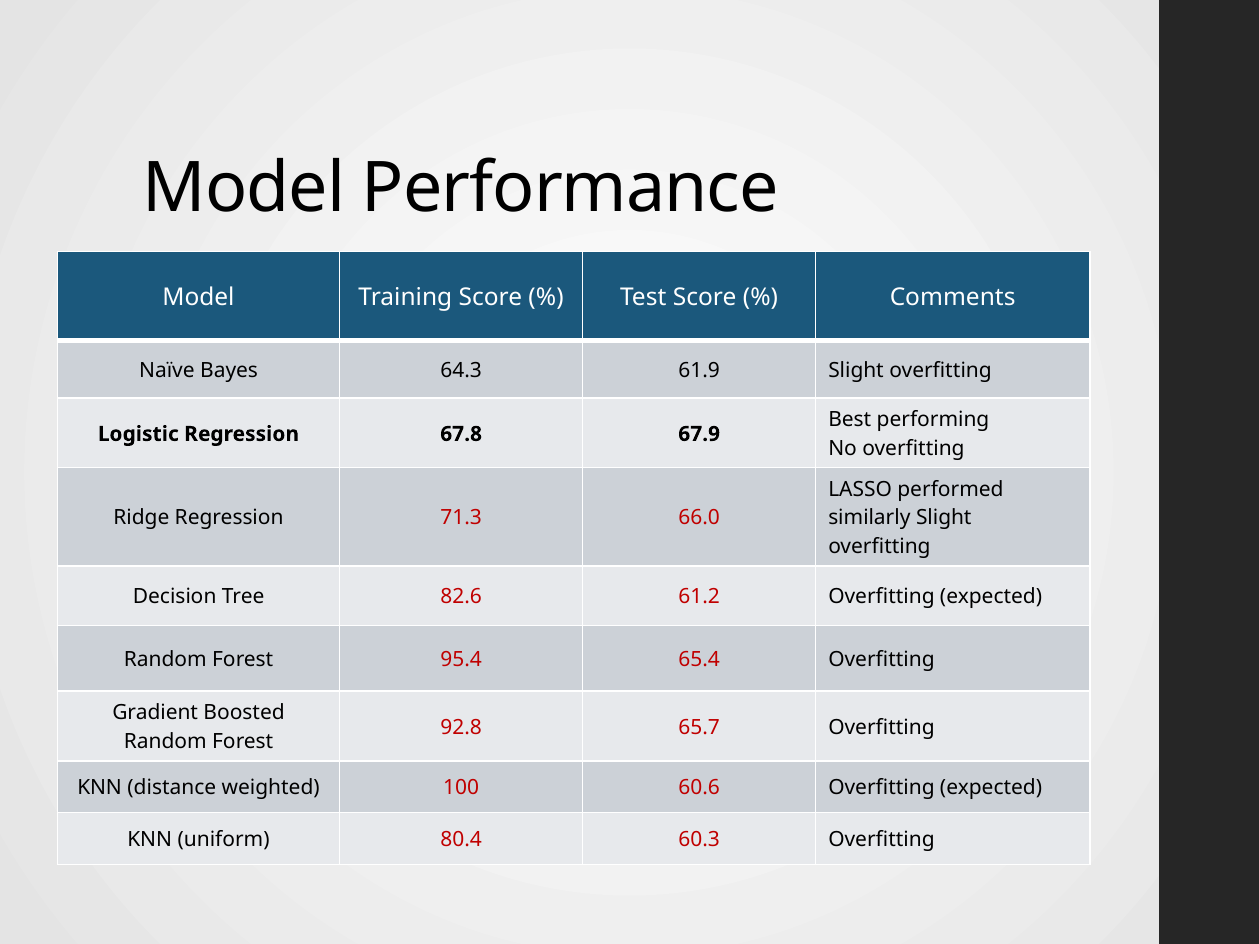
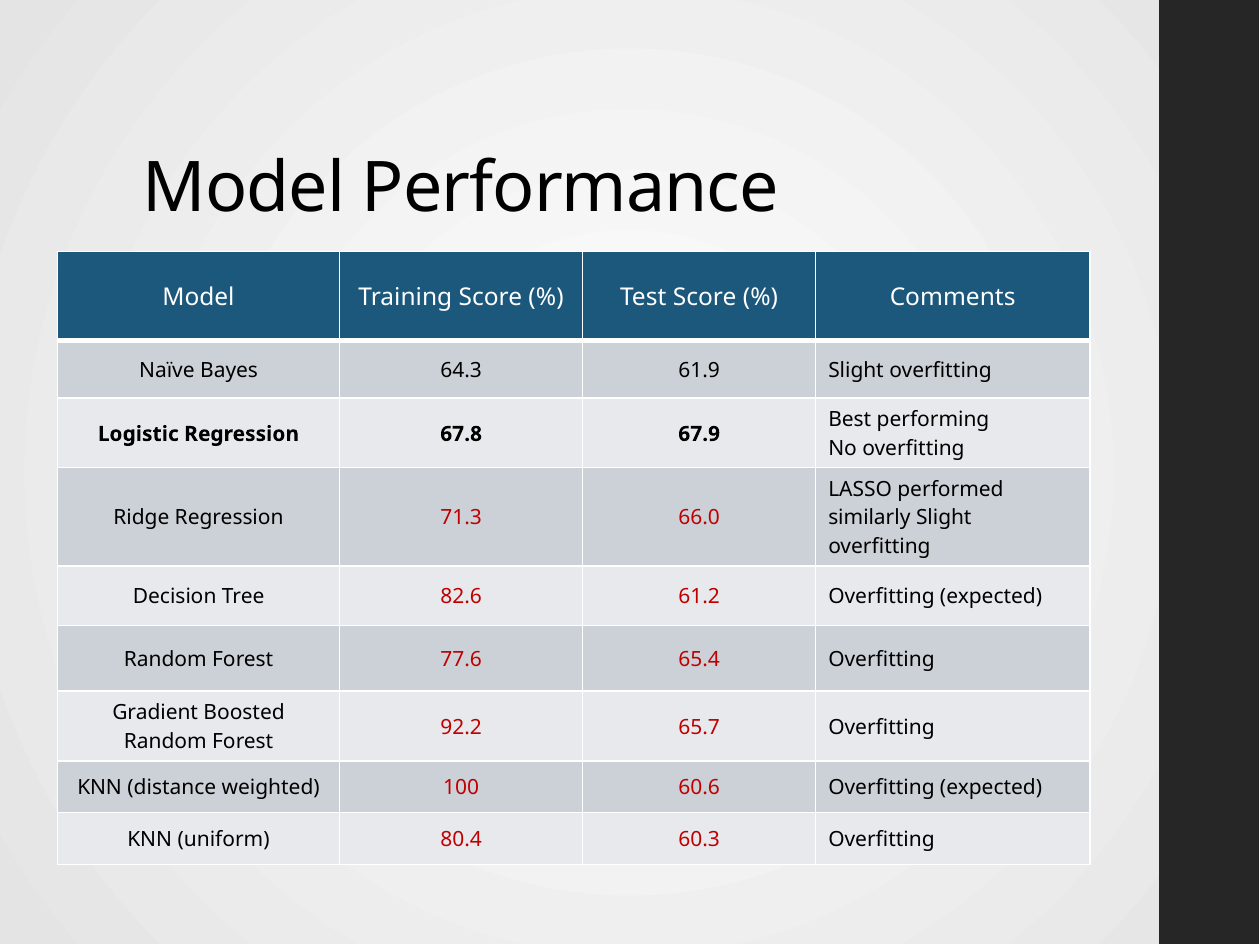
95.4: 95.4 -> 77.6
92.8: 92.8 -> 92.2
